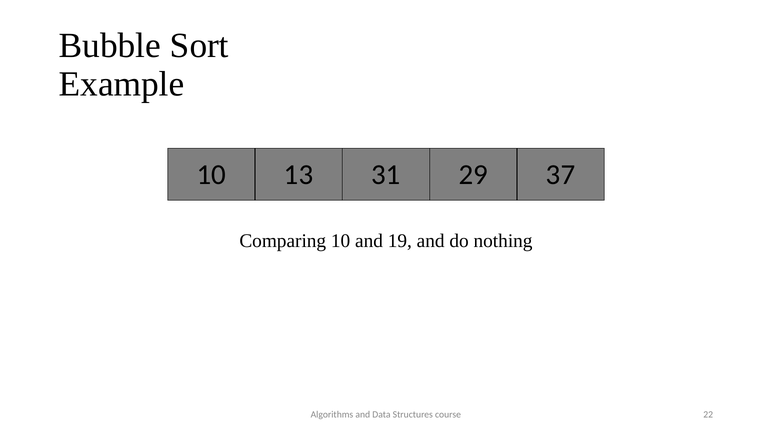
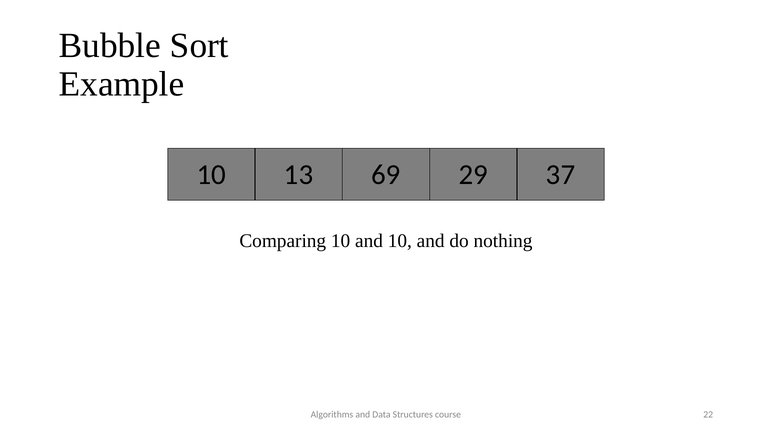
31: 31 -> 69
and 19: 19 -> 10
